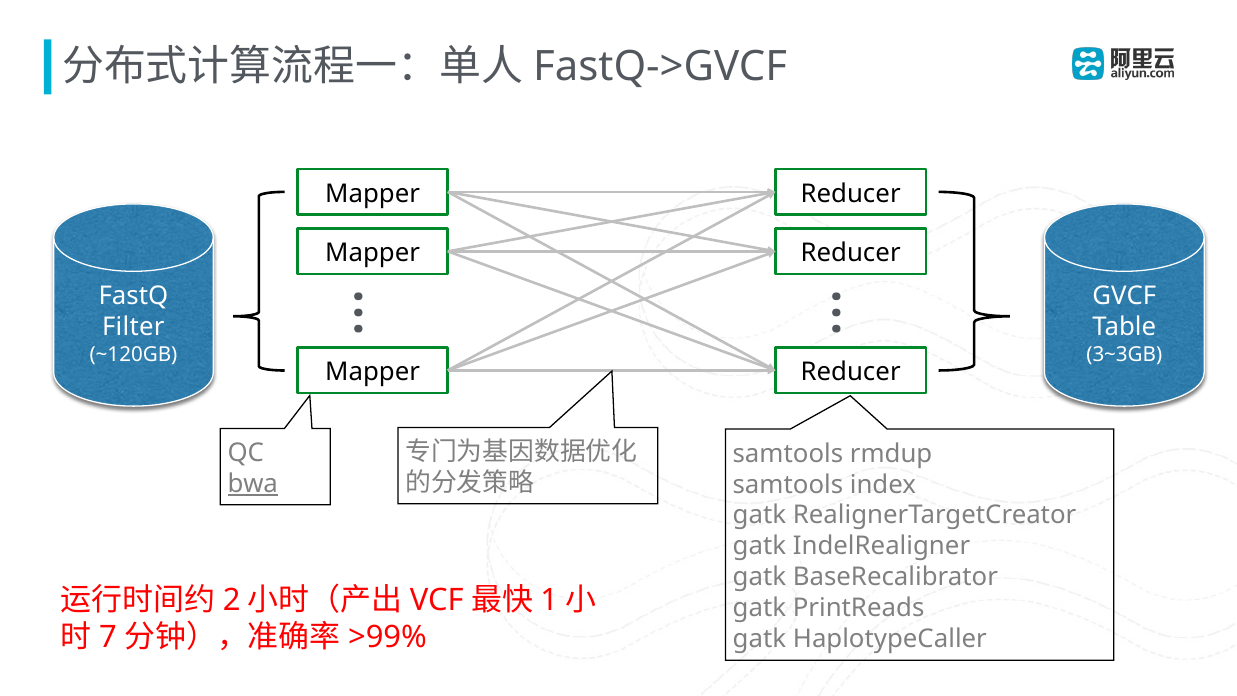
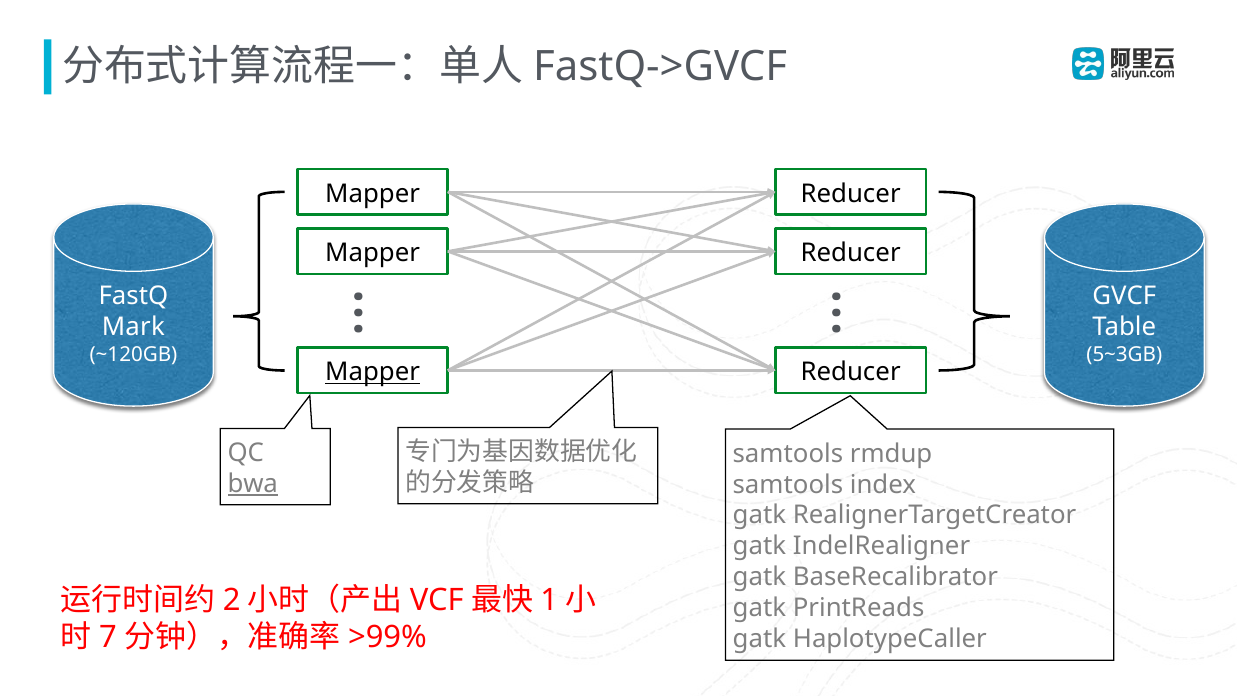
Filter: Filter -> Mark
3~3GB: 3~3GB -> 5~3GB
Mapper at (373, 372) underline: none -> present
